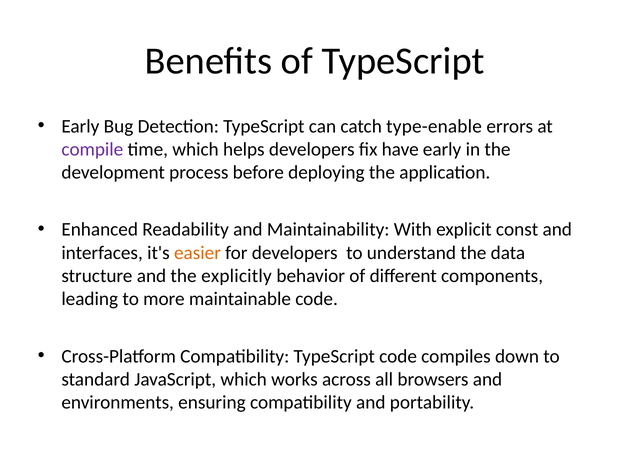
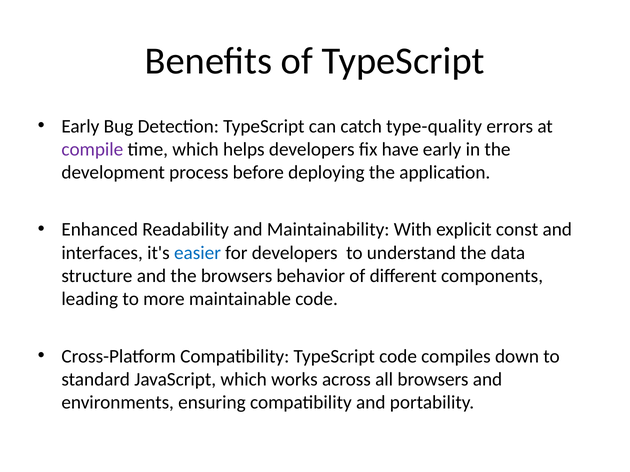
type-enable: type-enable -> type-quality
easier colour: orange -> blue
the explicitly: explicitly -> browsers
